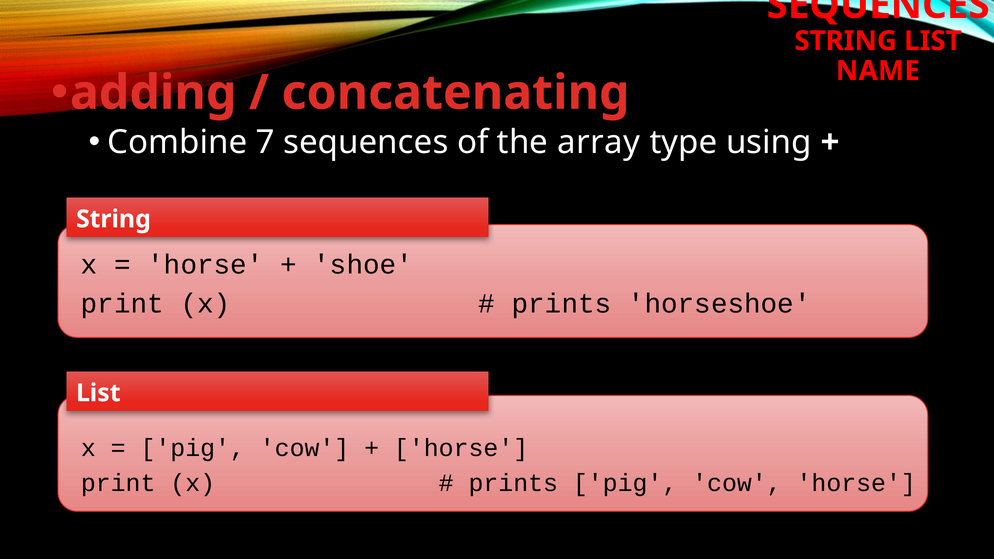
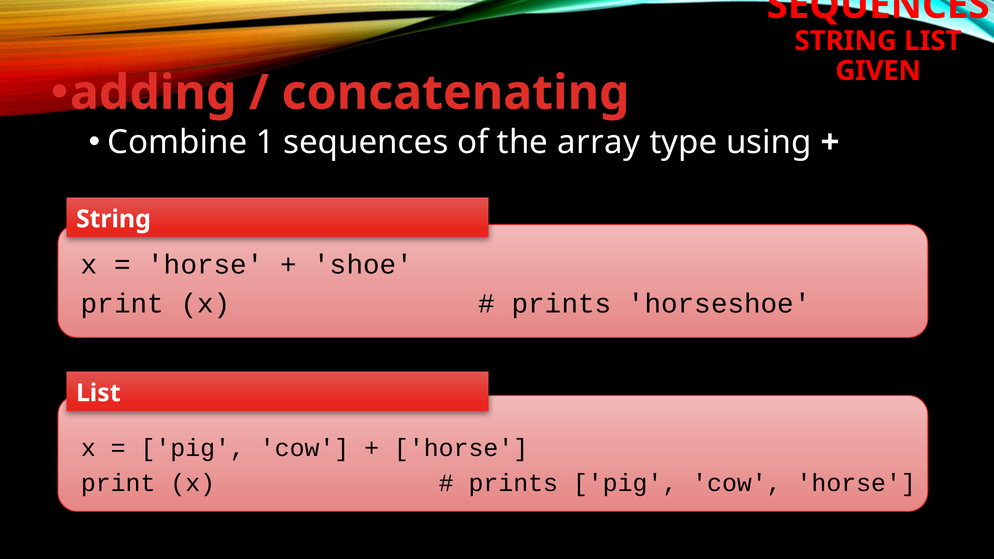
NAME: NAME -> GIVEN
7: 7 -> 1
